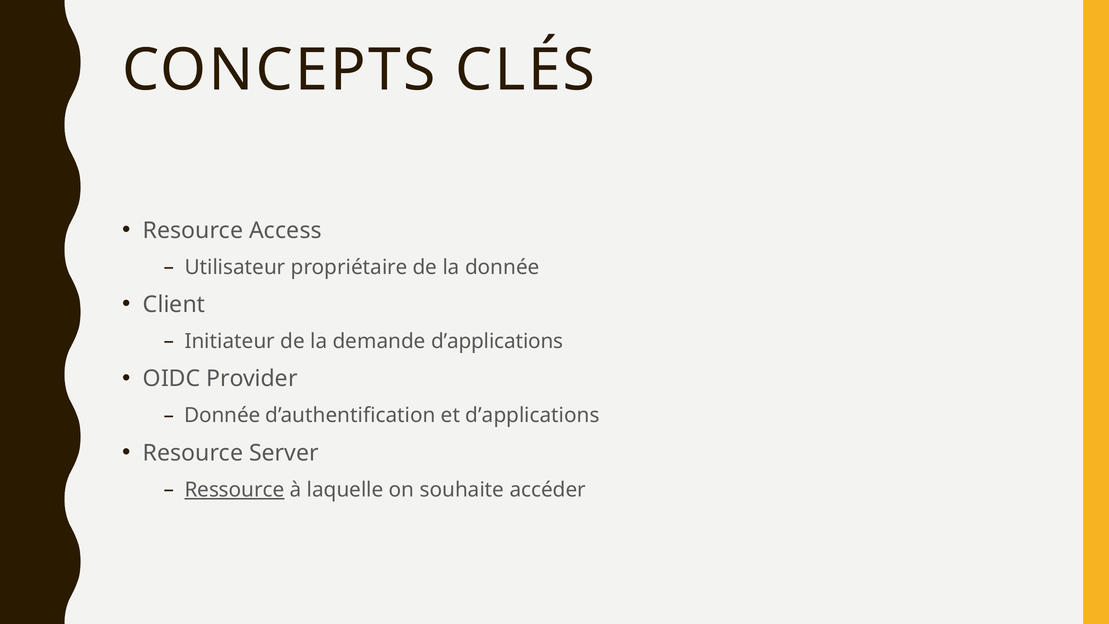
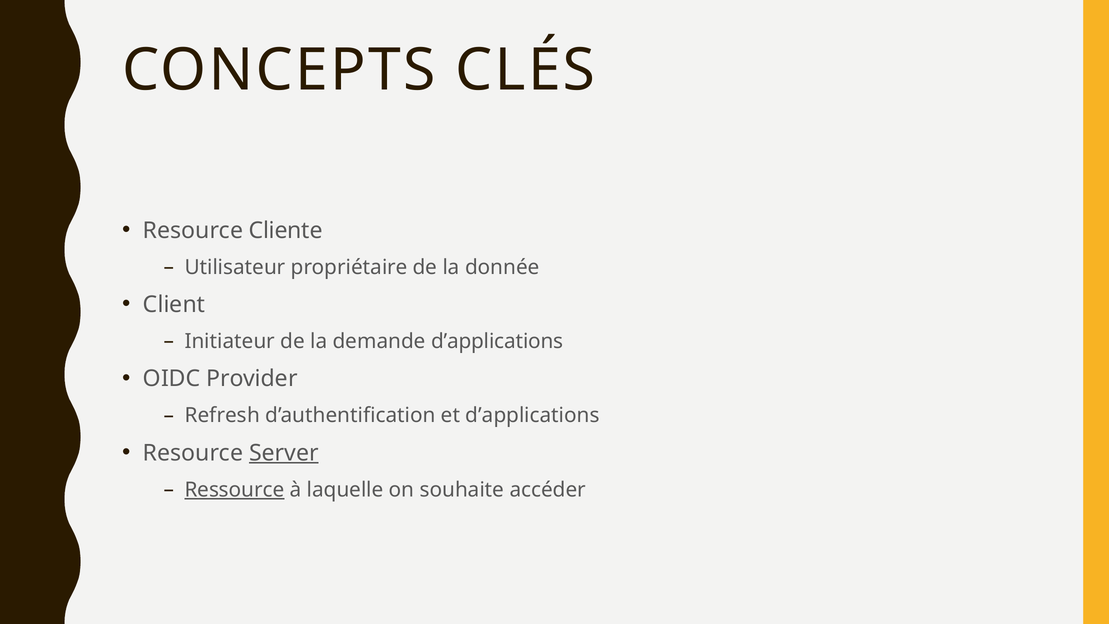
Access: Access -> Cliente
Donnée at (222, 415): Donnée -> Refresh
Server underline: none -> present
